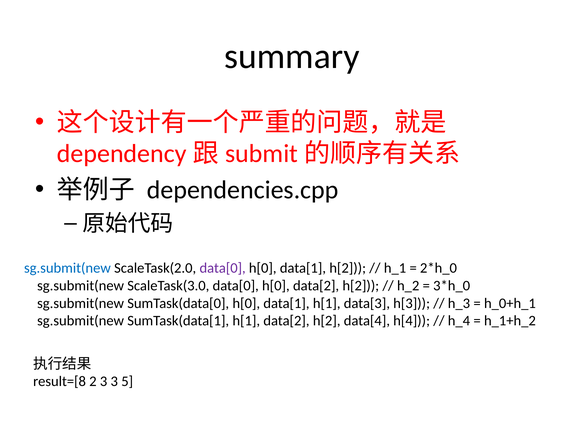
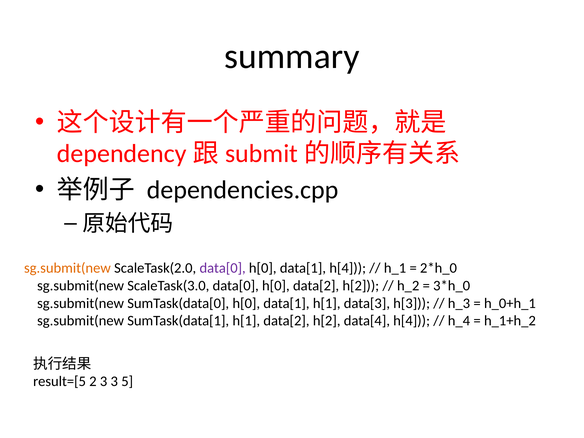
sg.submit(new at (67, 268) colour: blue -> orange
data[1 h[2: h[2 -> h[4
result=[8: result=[8 -> result=[5
